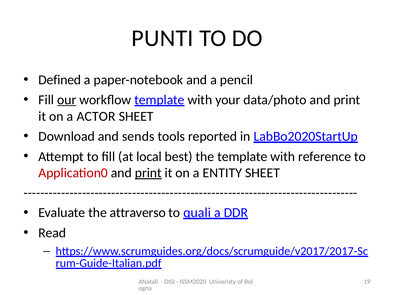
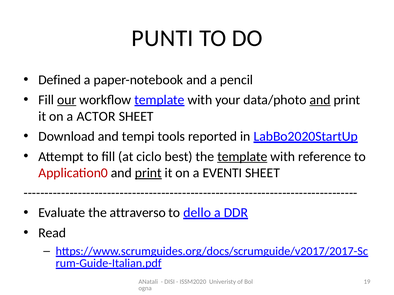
and at (320, 100) underline: none -> present
sends: sends -> tempi
local: local -> ciclo
template at (242, 157) underline: none -> present
ENTITY: ENTITY -> EVENTI
quali: quali -> dello
